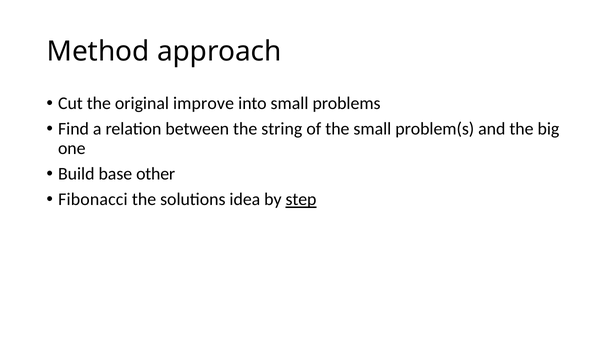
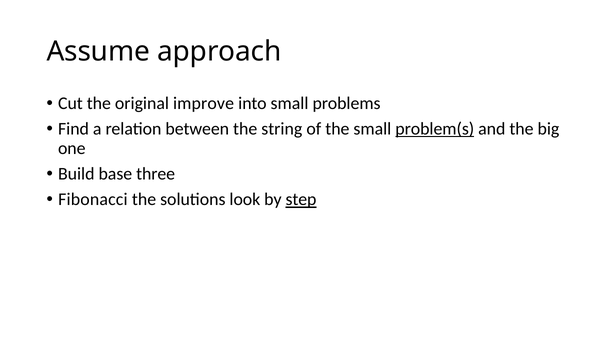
Method: Method -> Assume
problem(s underline: none -> present
other: other -> three
idea: idea -> look
